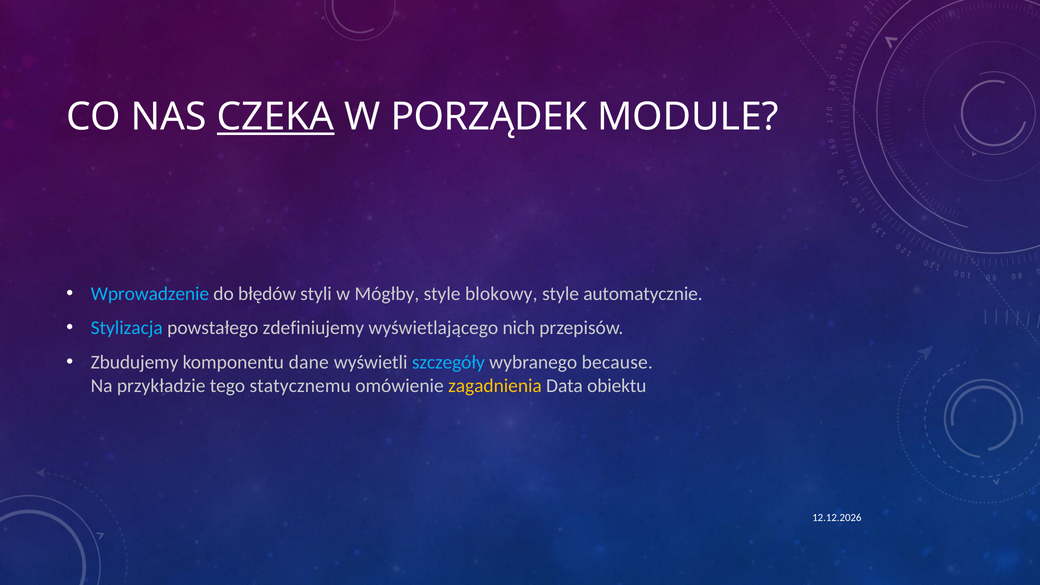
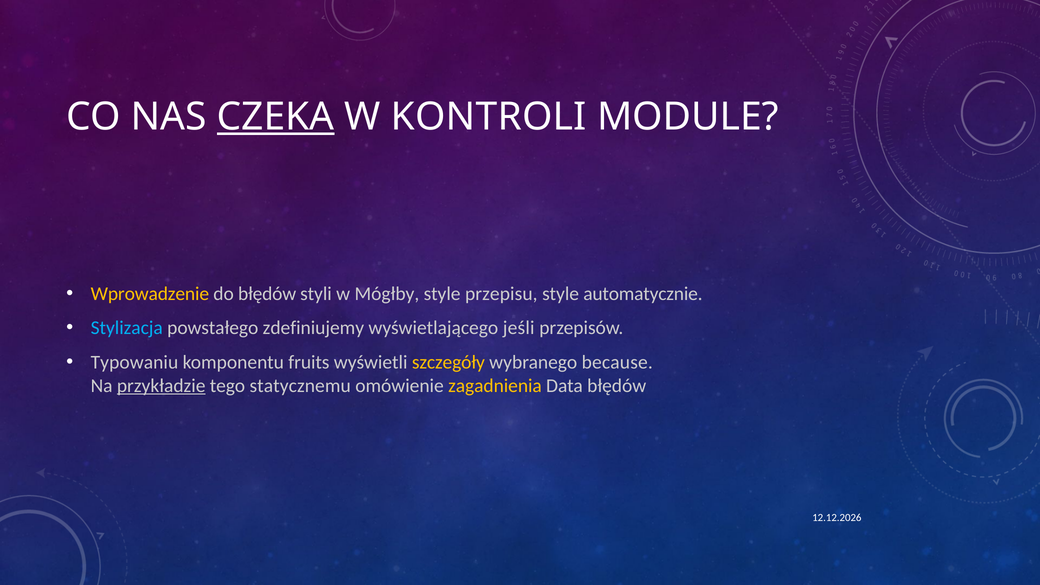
PORZĄDEK: PORZĄDEK -> KONTROLI
Wprowadzenie colour: light blue -> yellow
blokowy: blokowy -> przepisu
nich: nich -> jeśli
Zbudujemy: Zbudujemy -> Typowaniu
dane: dane -> fruits
szczegóły colour: light blue -> yellow
przykładzie underline: none -> present
Data obiektu: obiektu -> błędów
